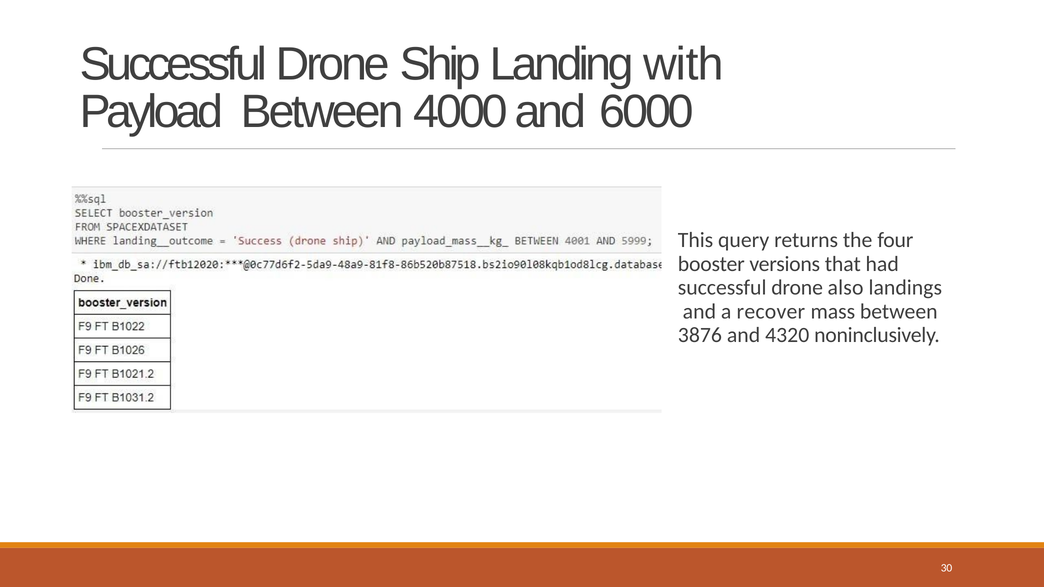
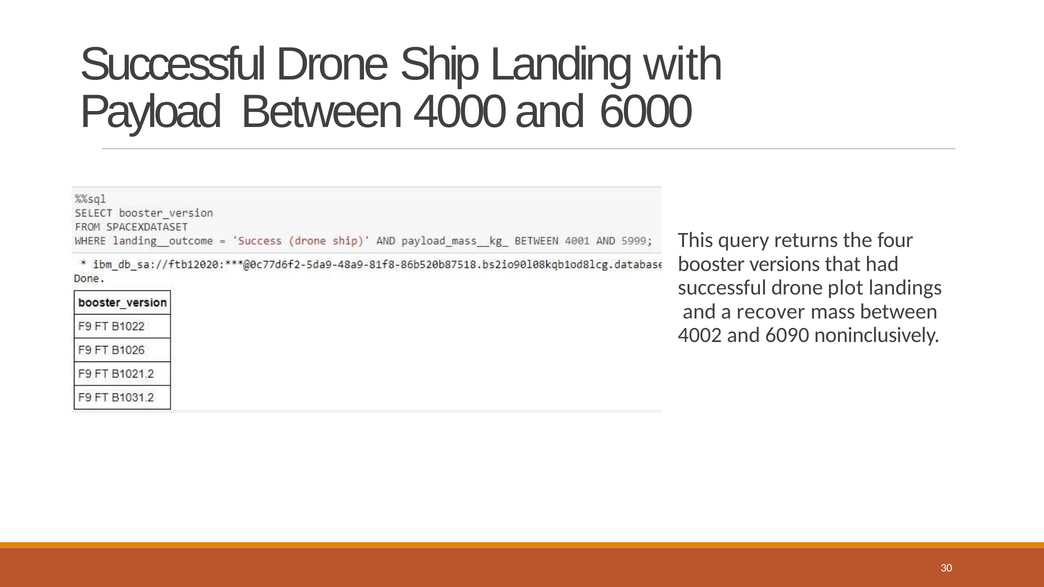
also: also -> plot
3876: 3876 -> 4002
4320: 4320 -> 6090
